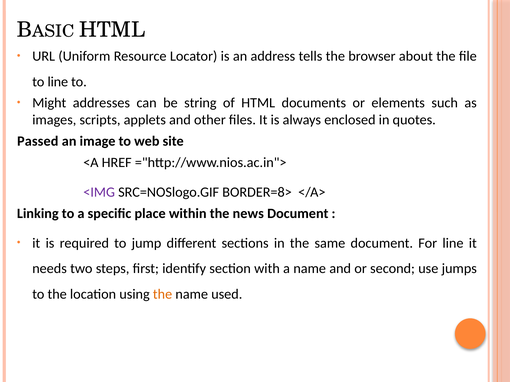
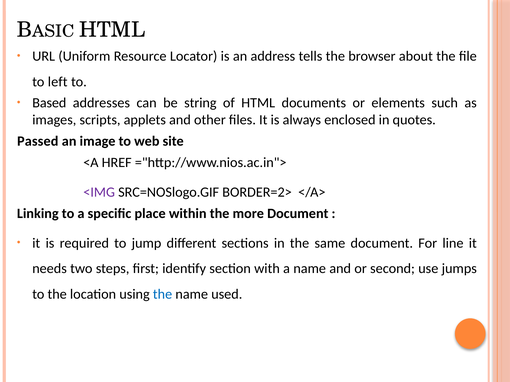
to line: line -> left
Might: Might -> Based
BORDER=8>: BORDER=8> -> BORDER=2>
news: news -> more
the at (163, 294) colour: orange -> blue
